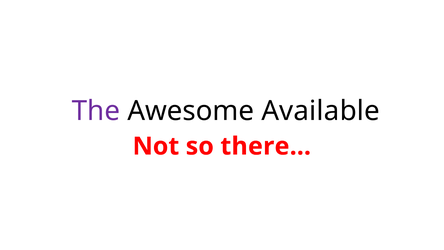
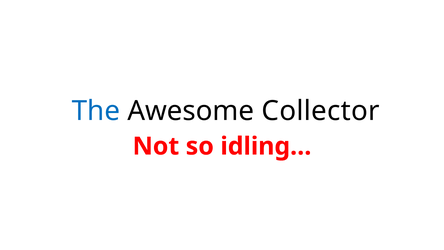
The colour: purple -> blue
Available: Available -> Collector
there…: there… -> idling…
